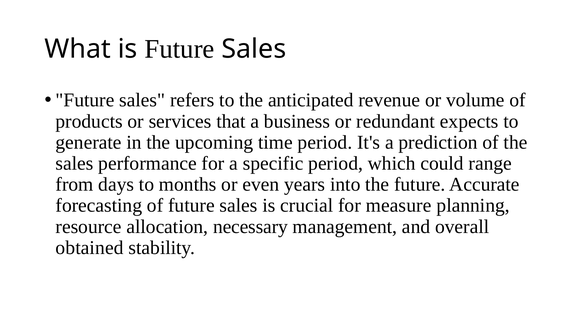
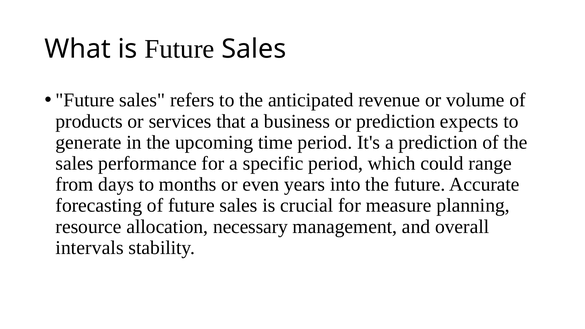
or redundant: redundant -> prediction
obtained: obtained -> intervals
